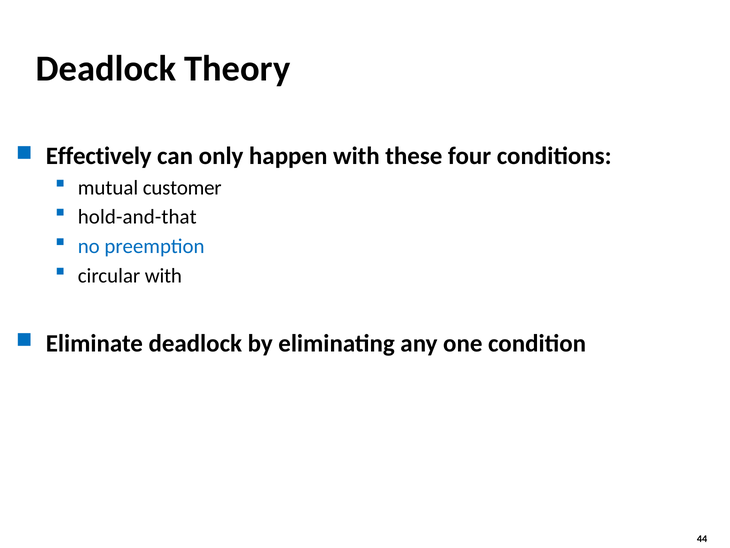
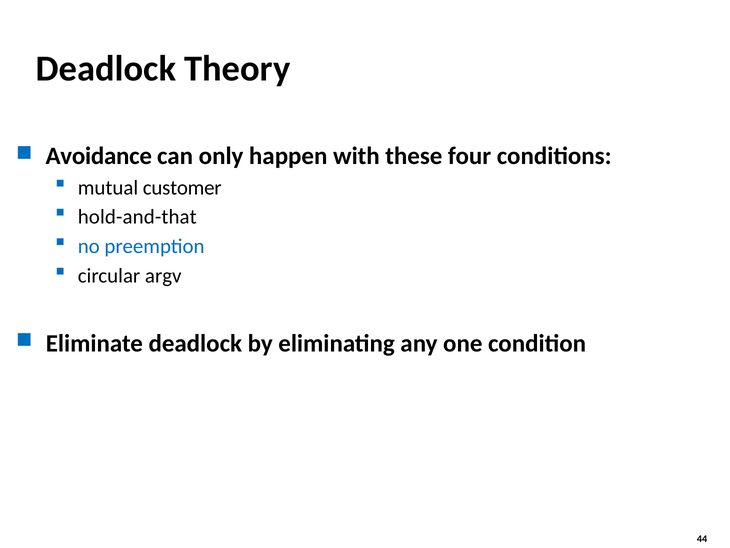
Effectively: Effectively -> Avoidance
circular with: with -> argv
